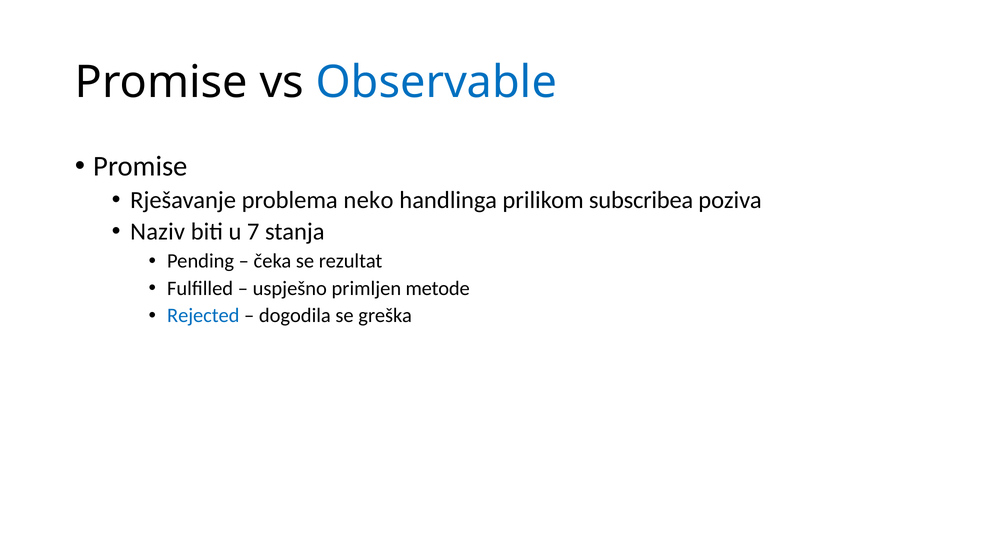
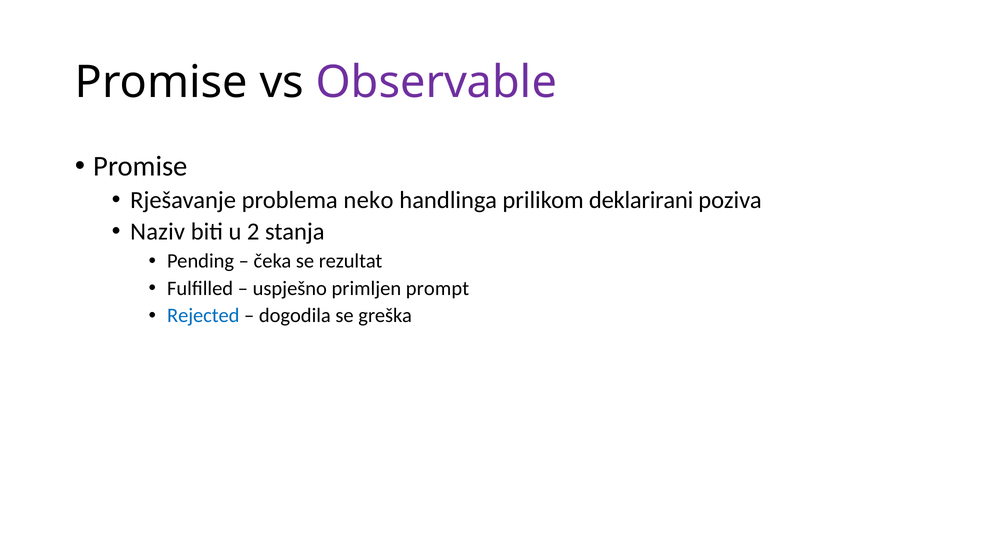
Observable colour: blue -> purple
subscribea: subscribea -> deklarirani
7: 7 -> 2
metode: metode -> prompt
